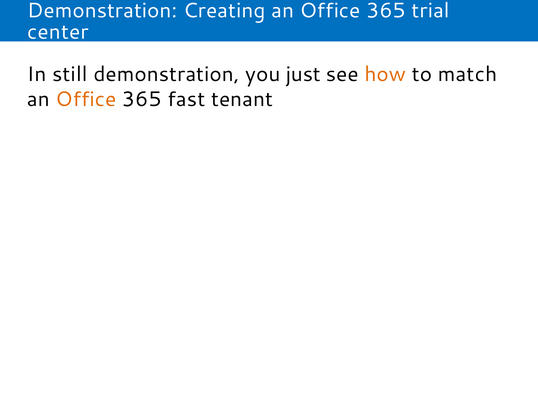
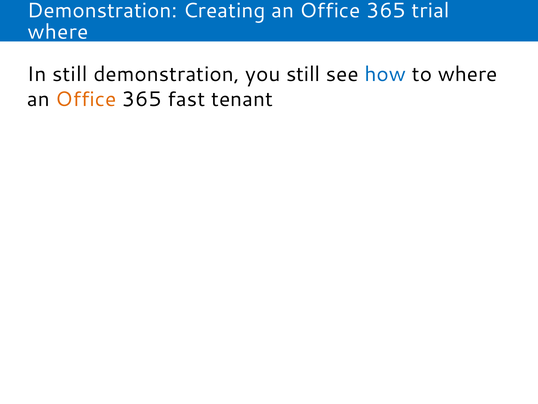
center at (58, 32): center -> where
you just: just -> still
how colour: orange -> blue
to match: match -> where
